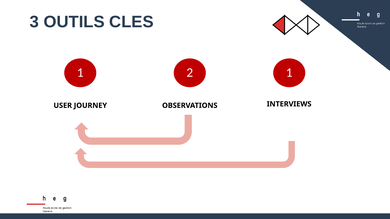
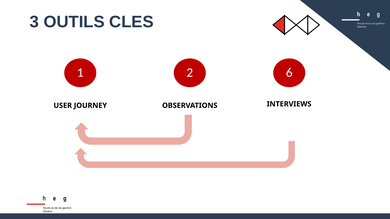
2 1: 1 -> 6
